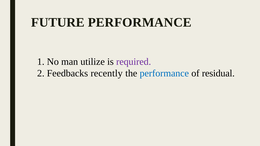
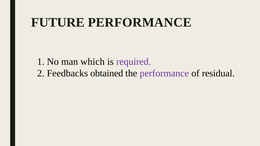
utilize: utilize -> which
recently: recently -> obtained
performance at (164, 73) colour: blue -> purple
